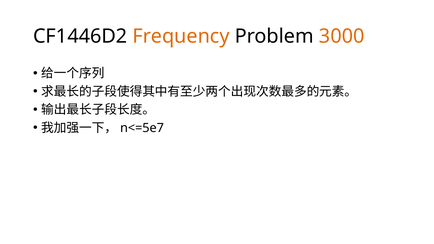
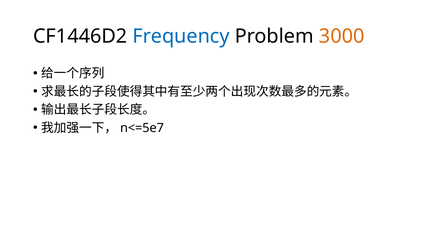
Frequency colour: orange -> blue
